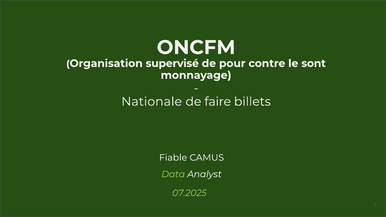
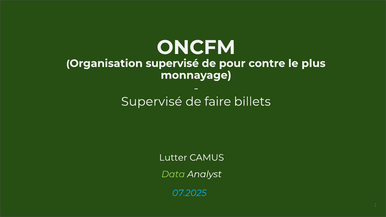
sont: sont -> plus
Nationale at (152, 102): Nationale -> Supervisé
Fiable: Fiable -> Lutter
07.2025 colour: light green -> light blue
